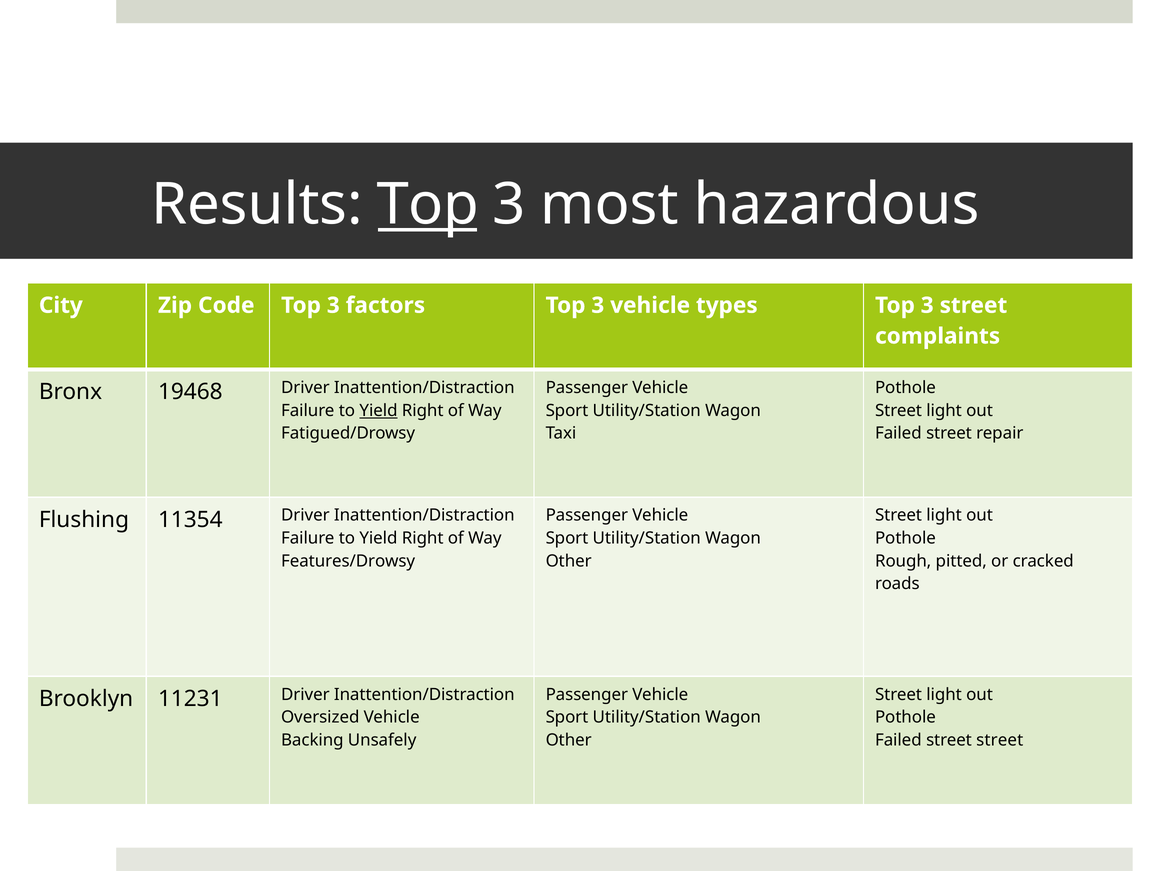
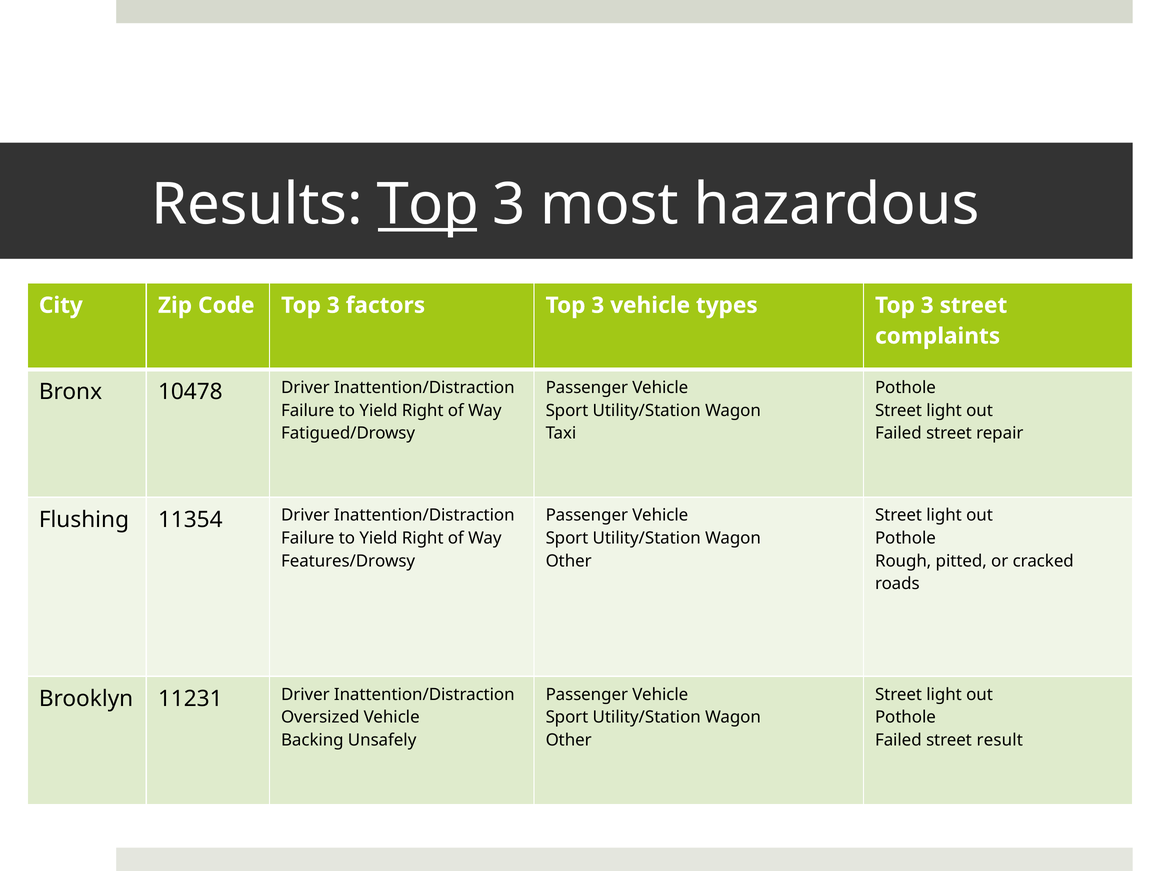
19468: 19468 -> 10478
Yield at (379, 411) underline: present -> none
street street: street -> result
